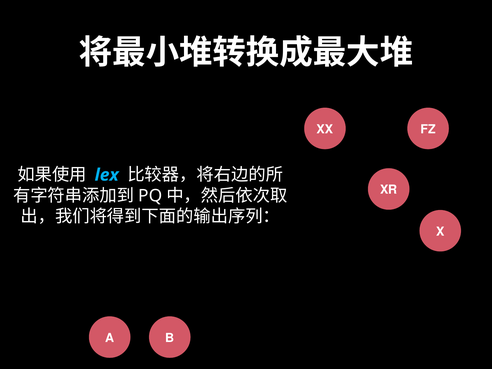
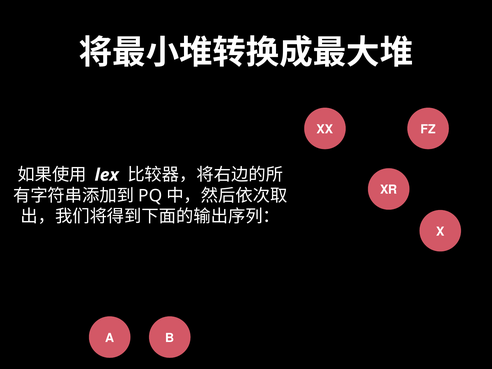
lex colour: light blue -> white
